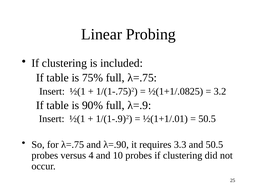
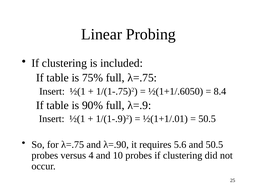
½(1+1/.0825: ½(1+1/.0825 -> ½(1+1/.6050
3.2: 3.2 -> 8.4
3.3: 3.3 -> 5.6
